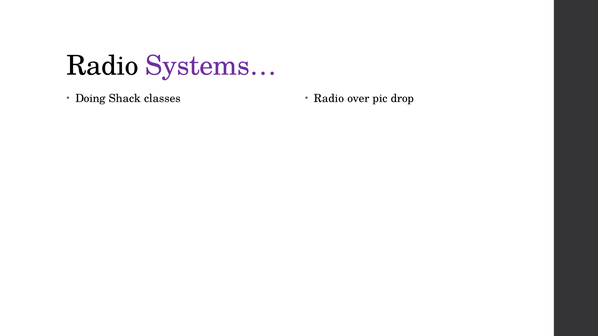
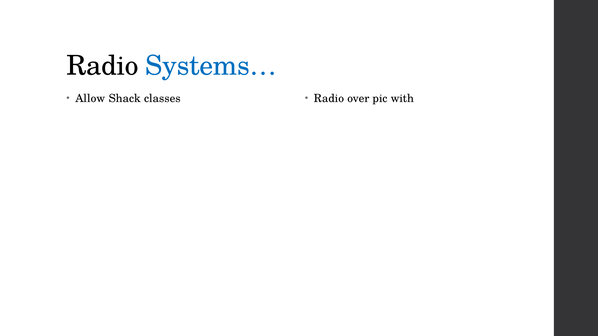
Systems… colour: purple -> blue
Doing: Doing -> Allow
drop: drop -> with
